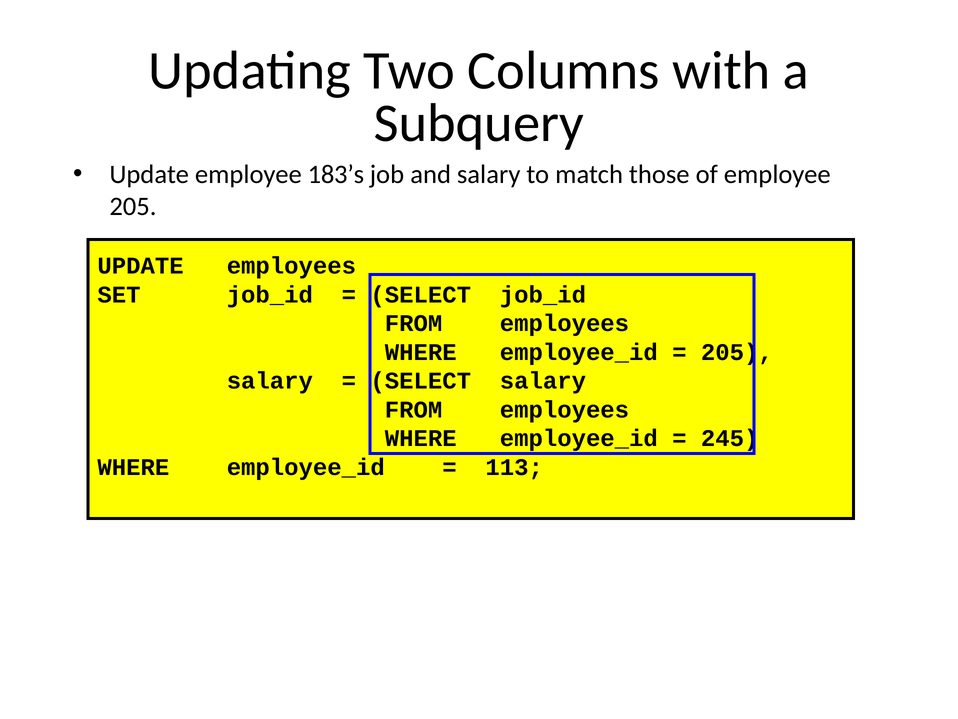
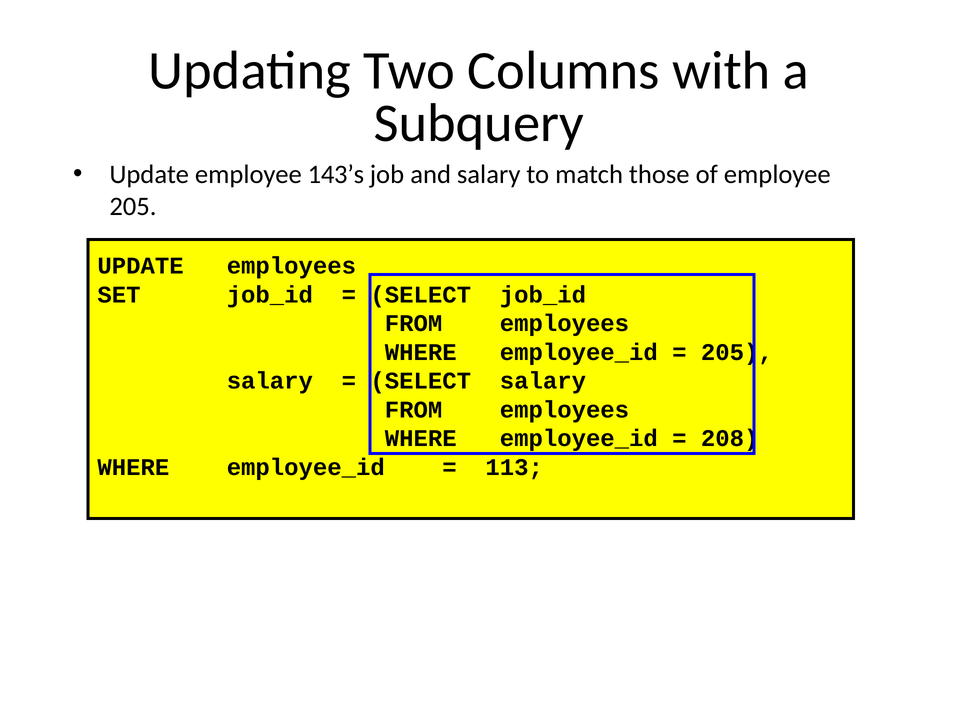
183’s: 183’s -> 143’s
245: 245 -> 208
